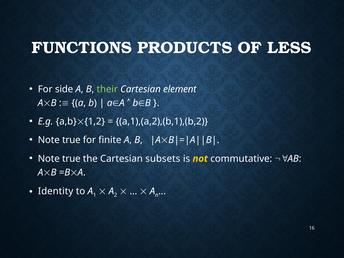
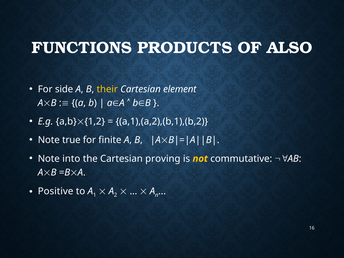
LESS: LESS -> ALSO
their colour: light green -> yellow
true at (71, 159): true -> into
subsets: subsets -> proving
Identity: Identity -> Positive
